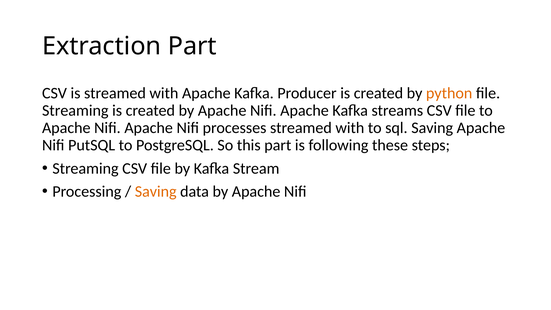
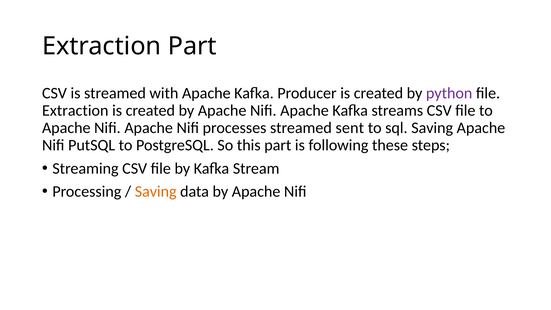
python colour: orange -> purple
Streaming at (75, 111): Streaming -> Extraction
processes streamed with: with -> sent
